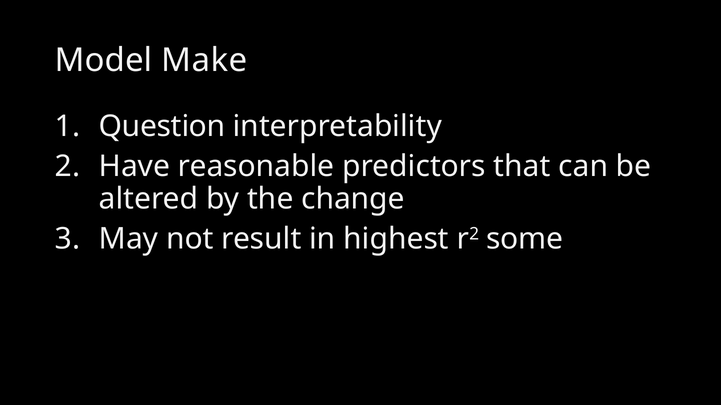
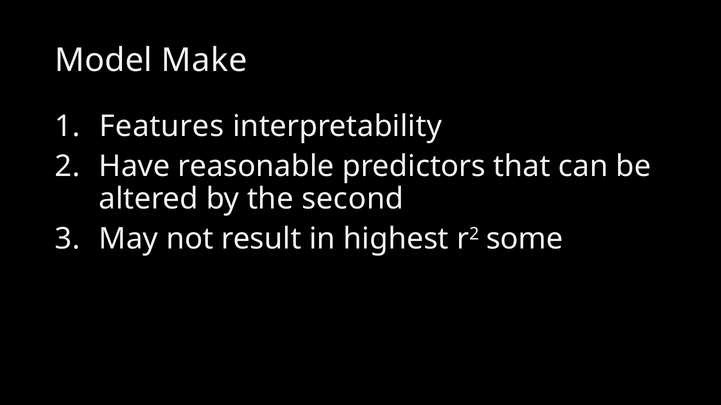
Question: Question -> Features
change: change -> second
